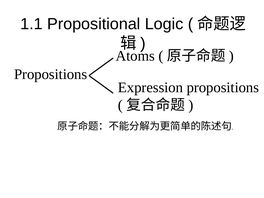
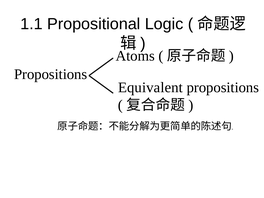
Expression: Expression -> Equivalent
